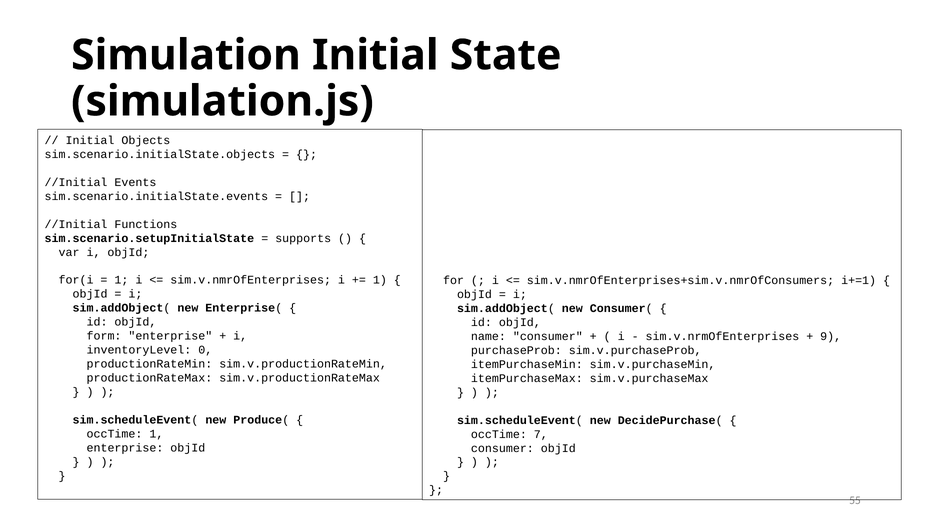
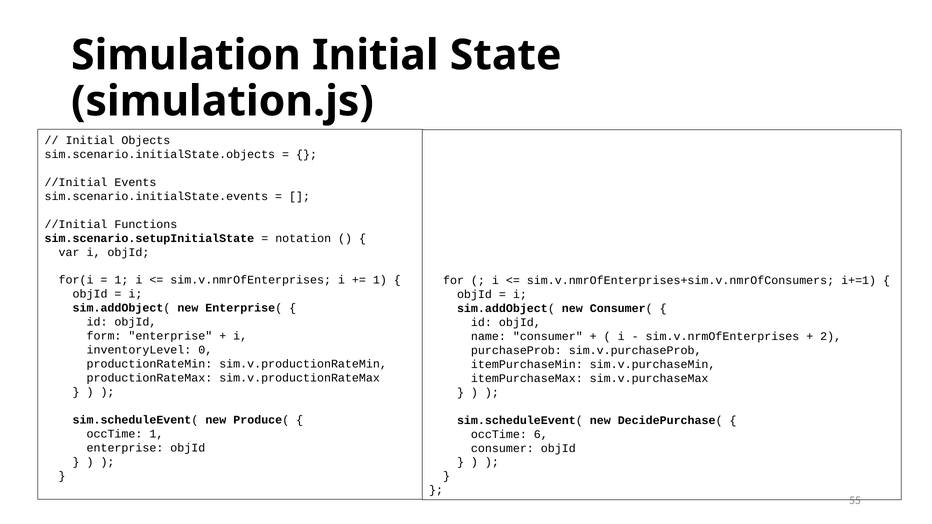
supports: supports -> notation
9: 9 -> 2
7: 7 -> 6
